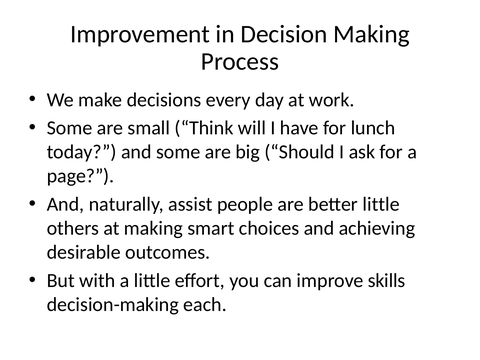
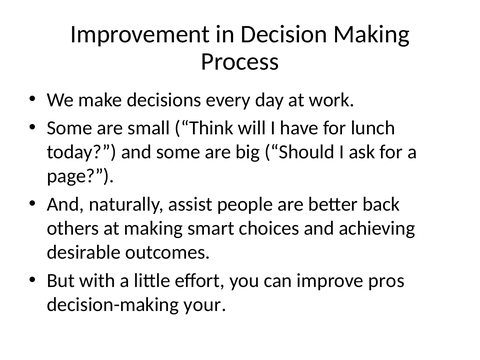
better little: little -> back
skills: skills -> pros
each: each -> your
